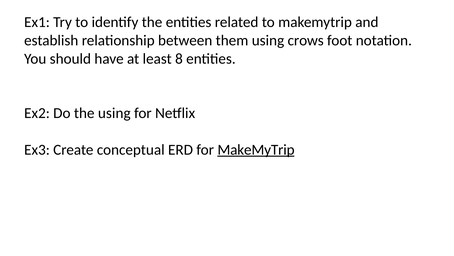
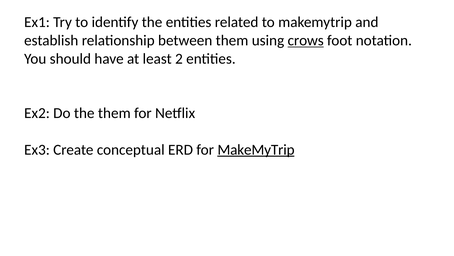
crows underline: none -> present
8: 8 -> 2
the using: using -> them
